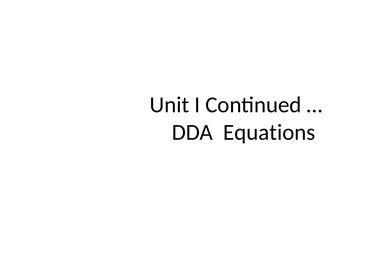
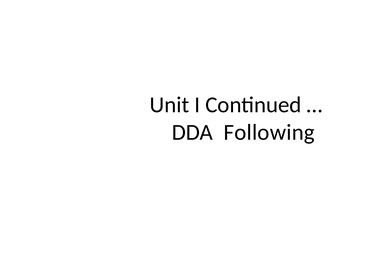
Equations: Equations -> Following
